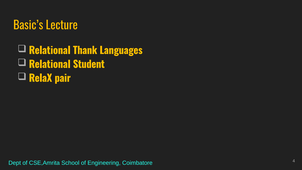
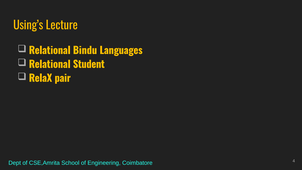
Basic’s: Basic’s -> Using’s
Thank: Thank -> Bindu
